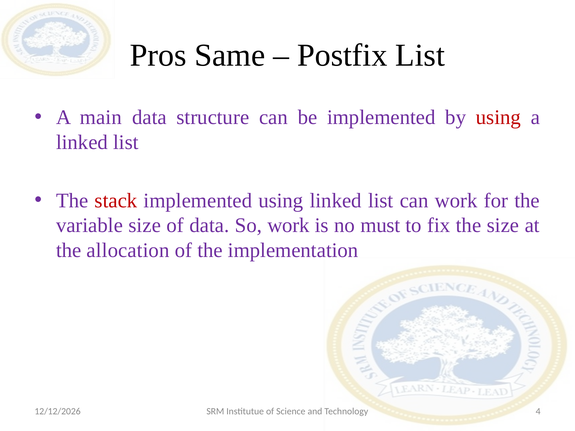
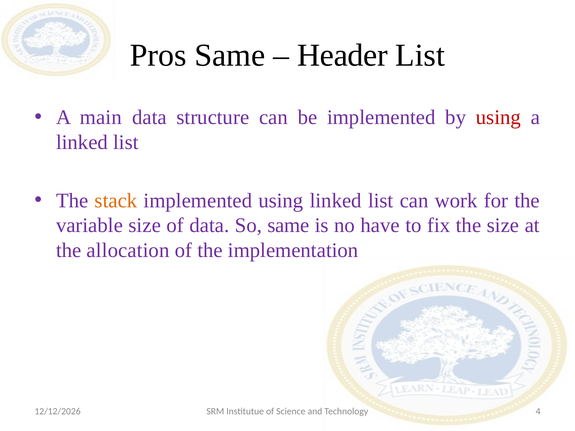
Postfix: Postfix -> Header
stack colour: red -> orange
So work: work -> same
must: must -> have
